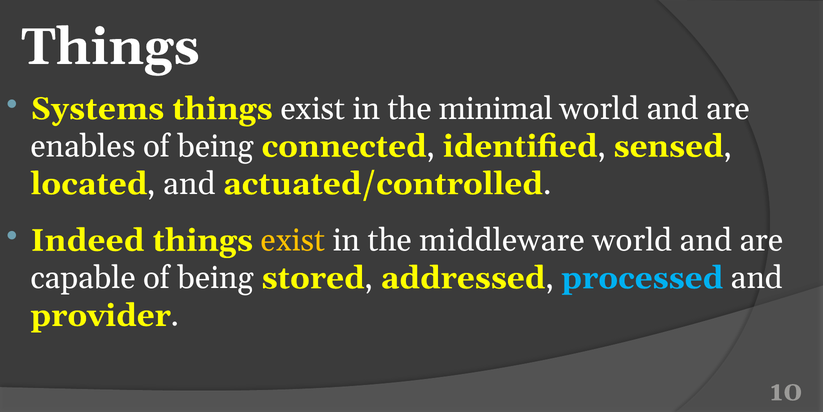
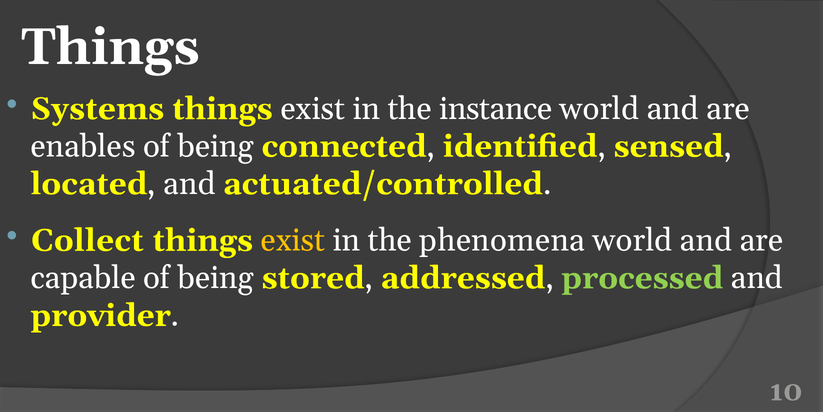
minimal: minimal -> instance
Indeed: Indeed -> Collect
middleware: middleware -> phenomena
processed colour: light blue -> light green
